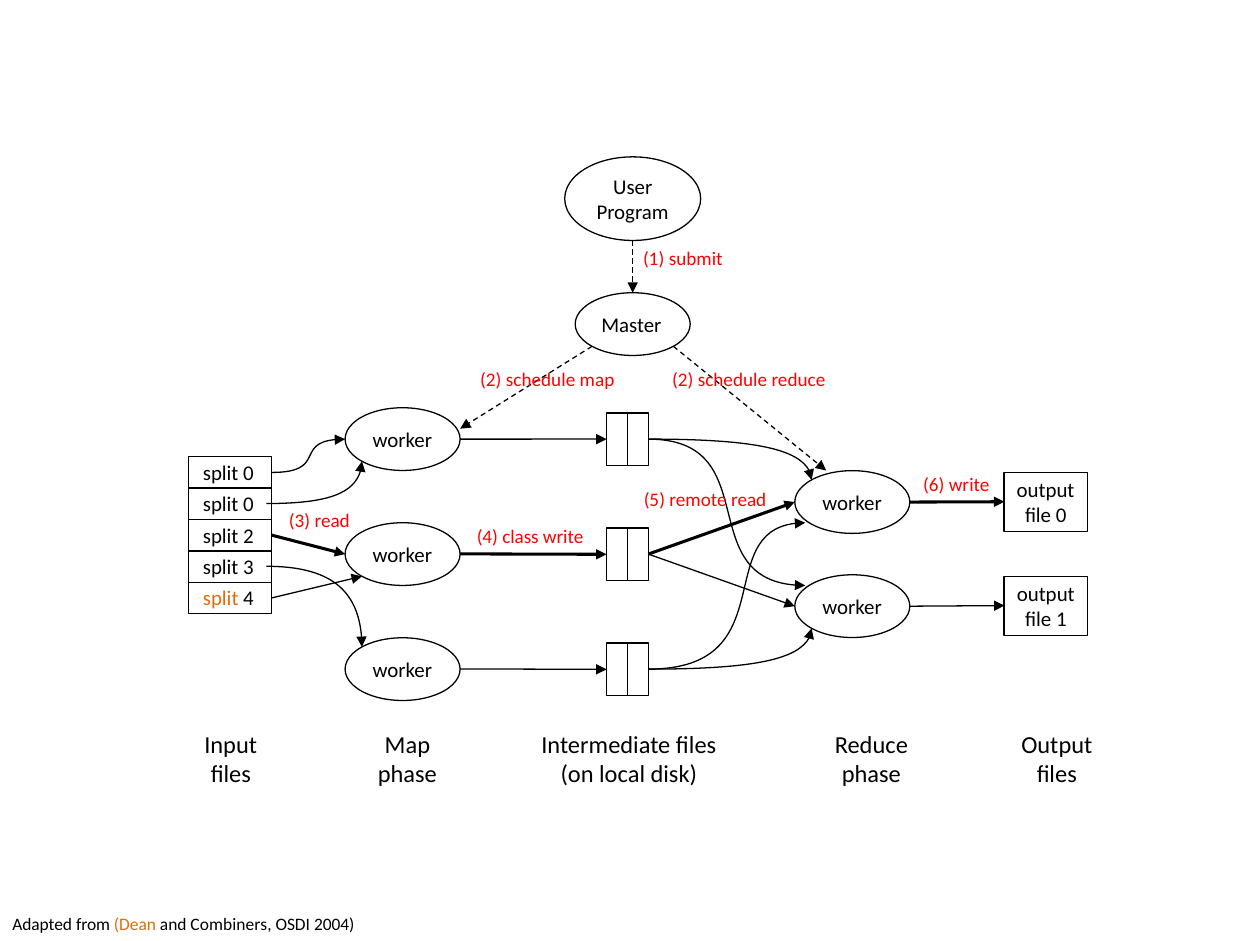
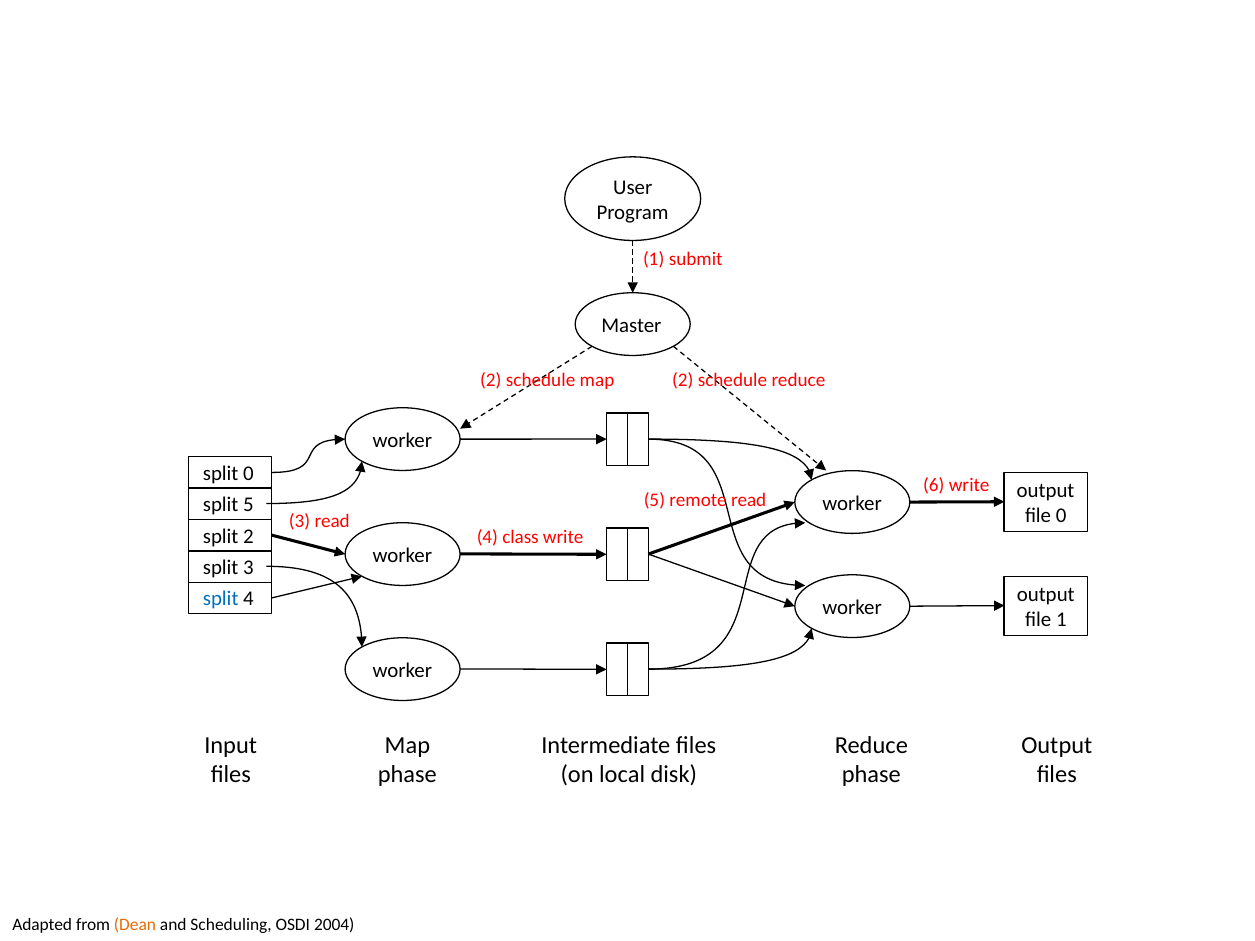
0 at (248, 505): 0 -> 5
split at (221, 599) colour: orange -> blue
Combiners: Combiners -> Scheduling
